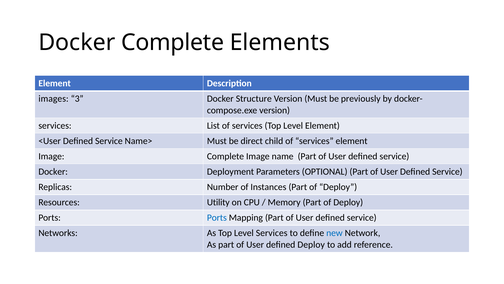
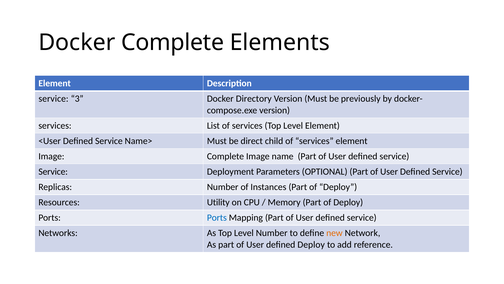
images at (54, 99): images -> service
Structure: Structure -> Directory
Docker at (53, 171): Docker -> Service
Level Services: Services -> Number
new colour: blue -> orange
